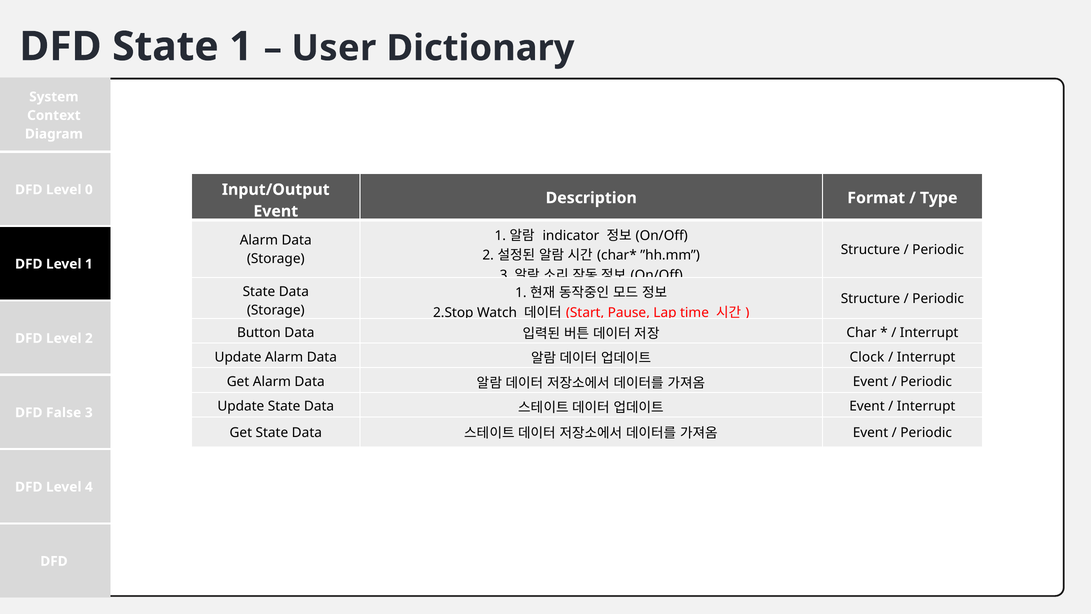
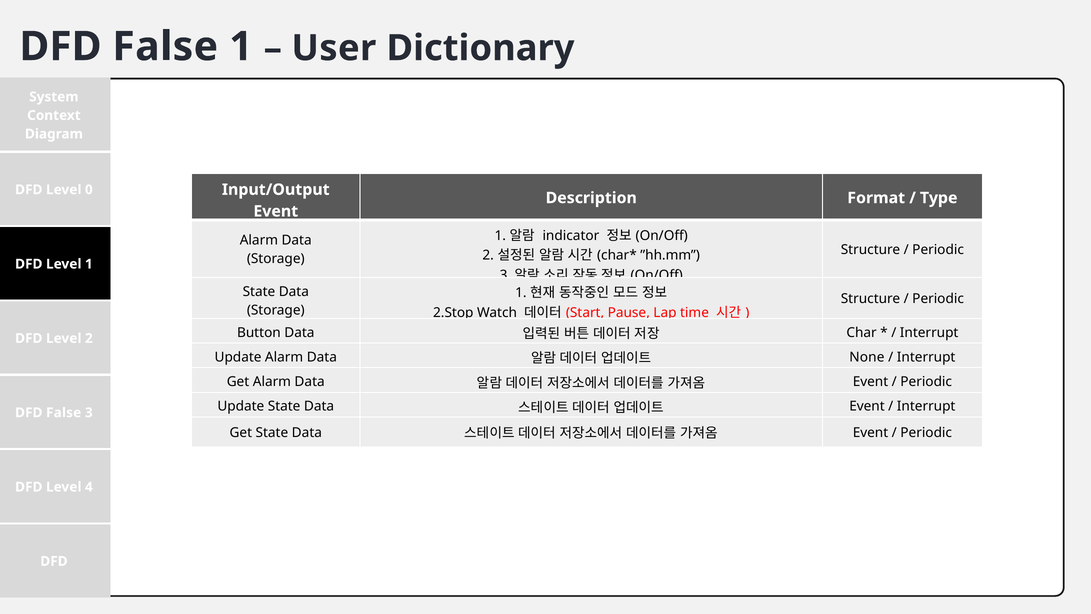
State at (165, 47): State -> False
Clock: Clock -> None
